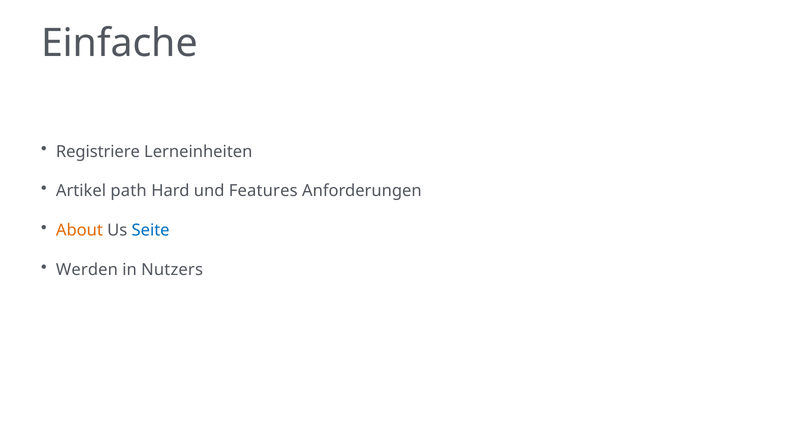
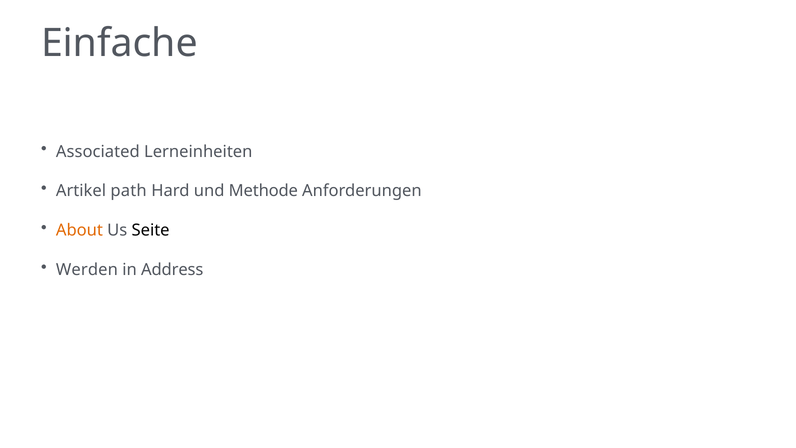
Registriere: Registriere -> Associated
Features: Features -> Methode
Seite colour: blue -> black
Nutzers: Nutzers -> Address
